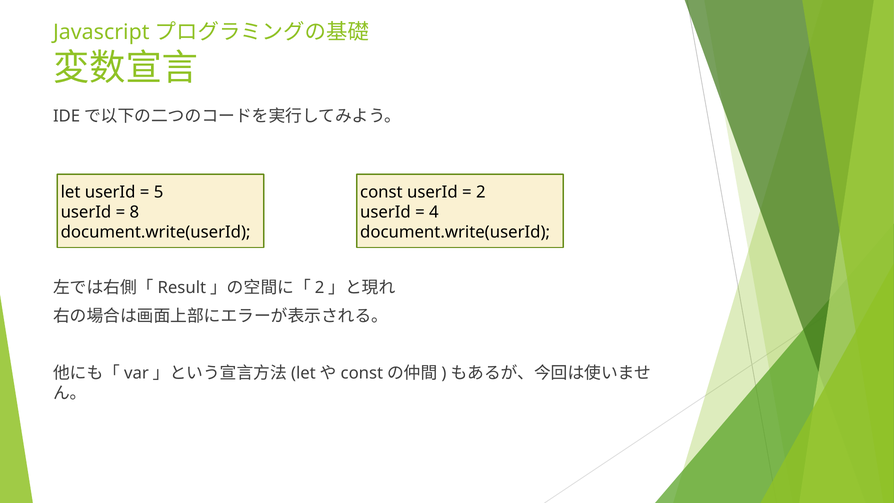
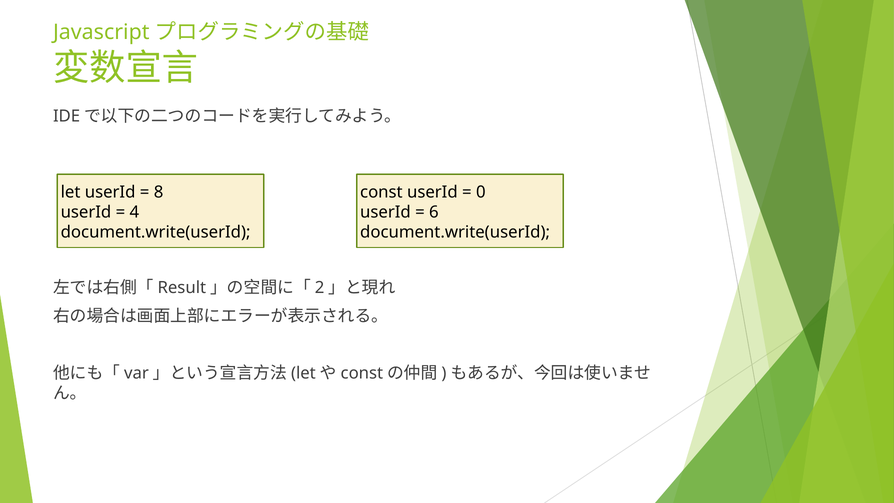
5: 5 -> 8
2: 2 -> 0
8: 8 -> 4
4: 4 -> 6
